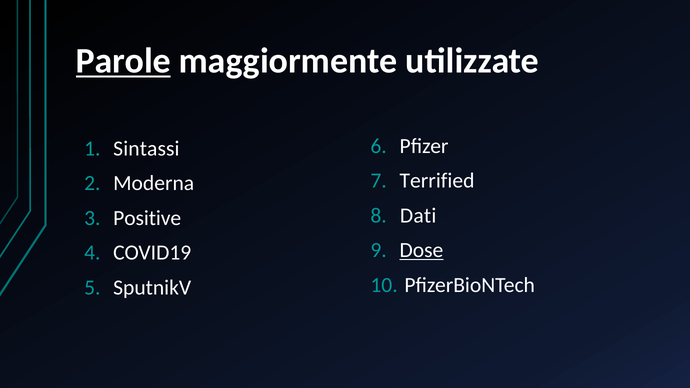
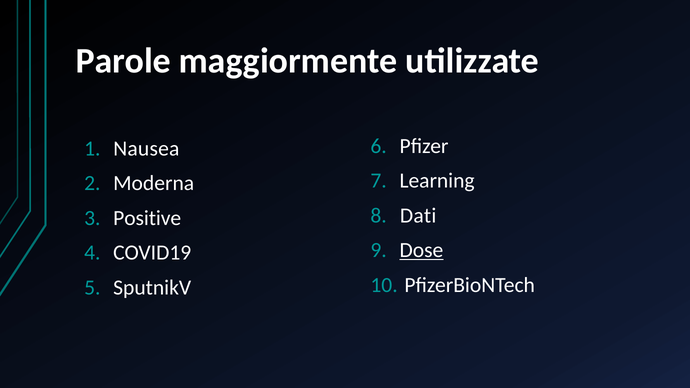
Parole underline: present -> none
Sintassi: Sintassi -> Nausea
Terrified: Terrified -> Learning
